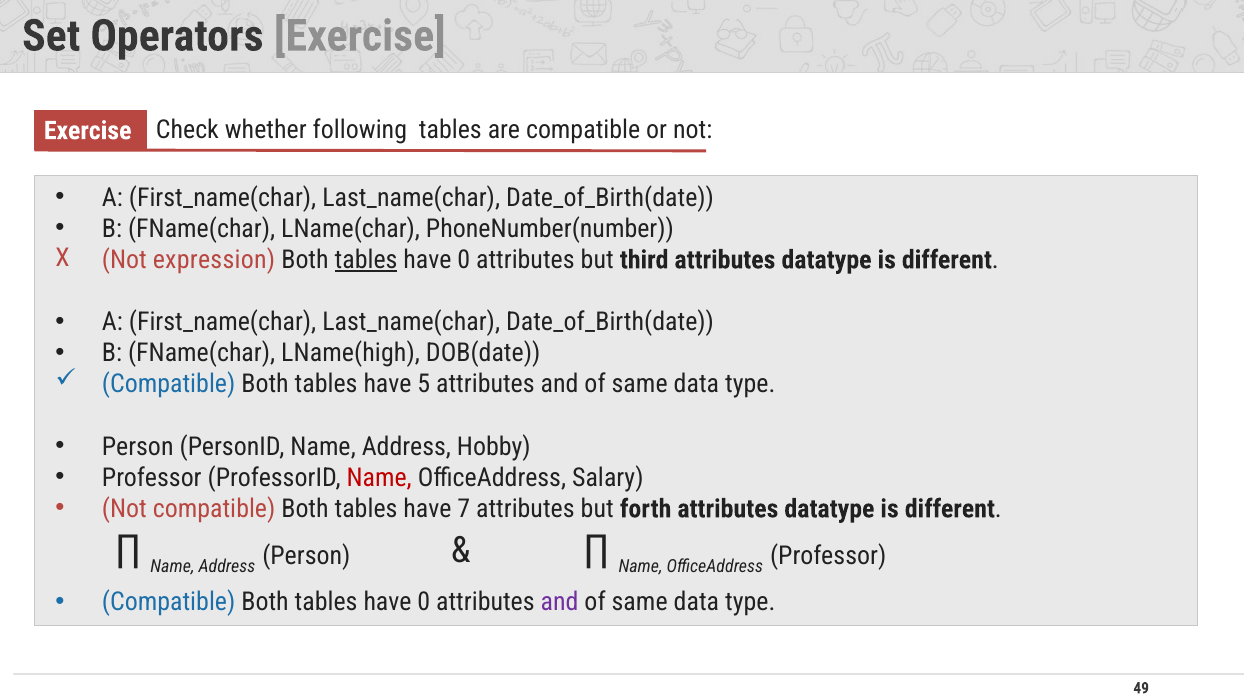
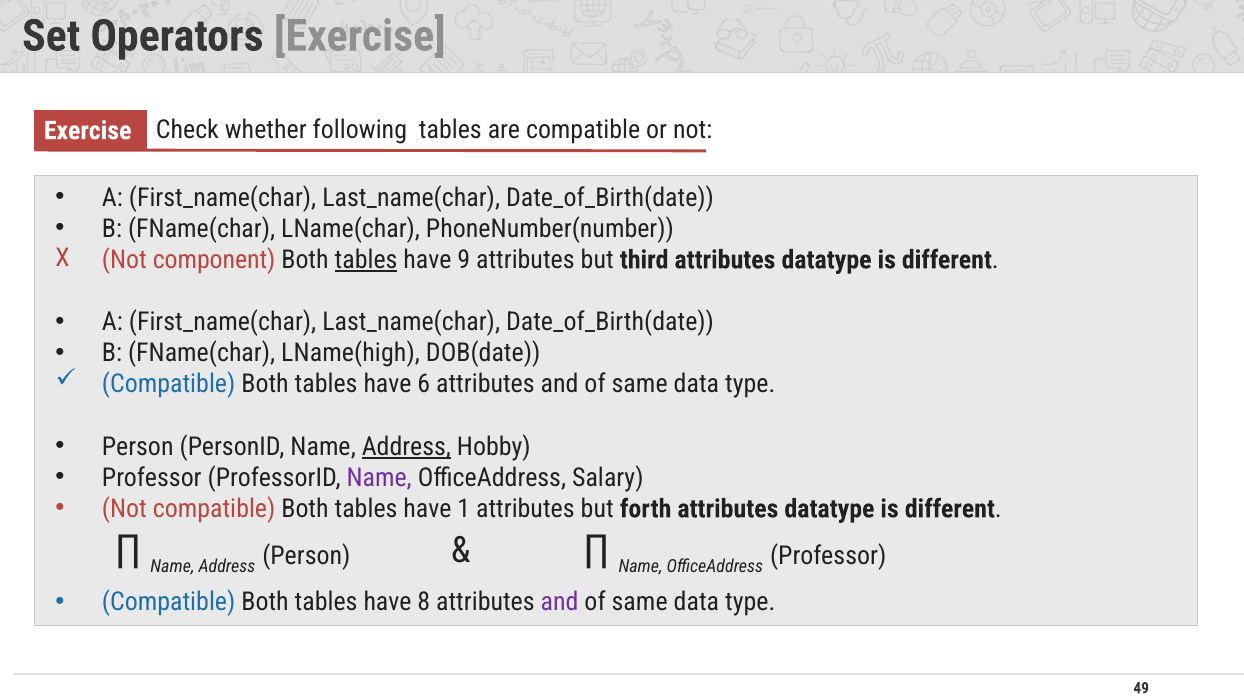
expression: expression -> component
0 at (464, 260): 0 -> 9
5: 5 -> 6
Address at (406, 446) underline: none -> present
Name at (379, 478) colour: red -> purple
7: 7 -> 1
0 at (424, 602): 0 -> 8
